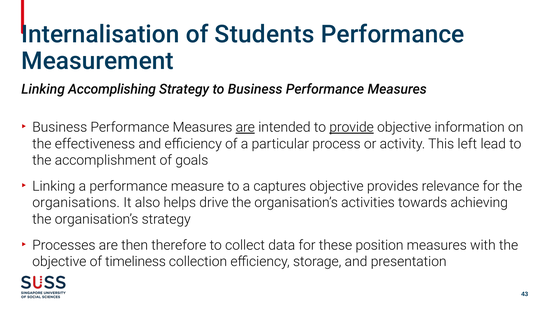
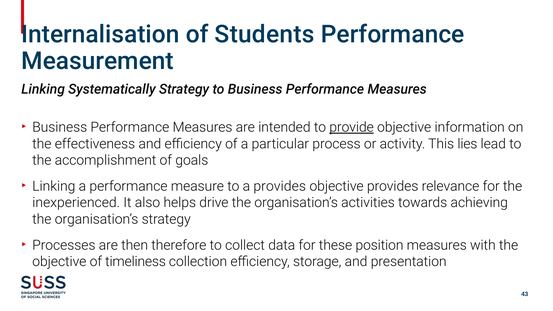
Accomplishing: Accomplishing -> Systematically
are at (245, 127) underline: present -> none
left: left -> lies
a captures: captures -> provides
organisations: organisations -> inexperienced
